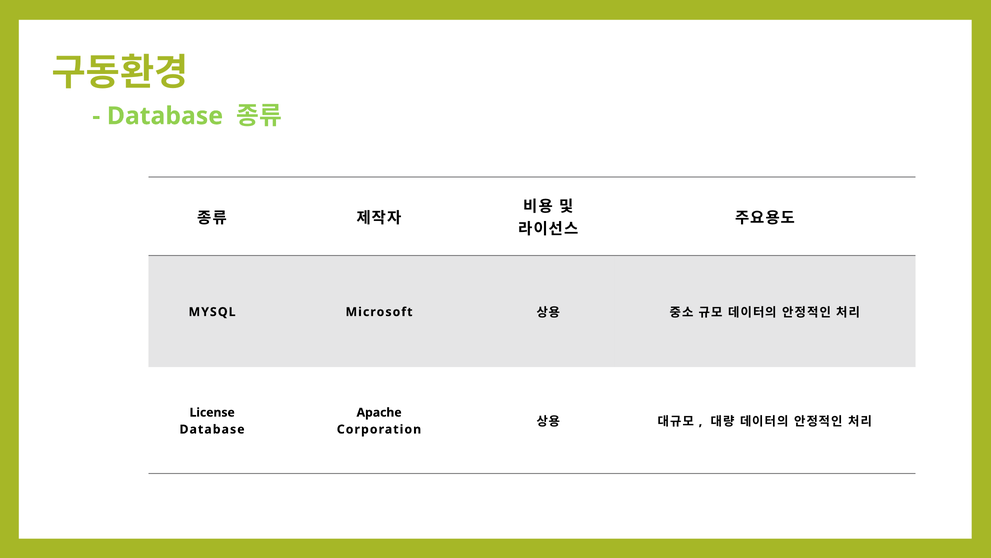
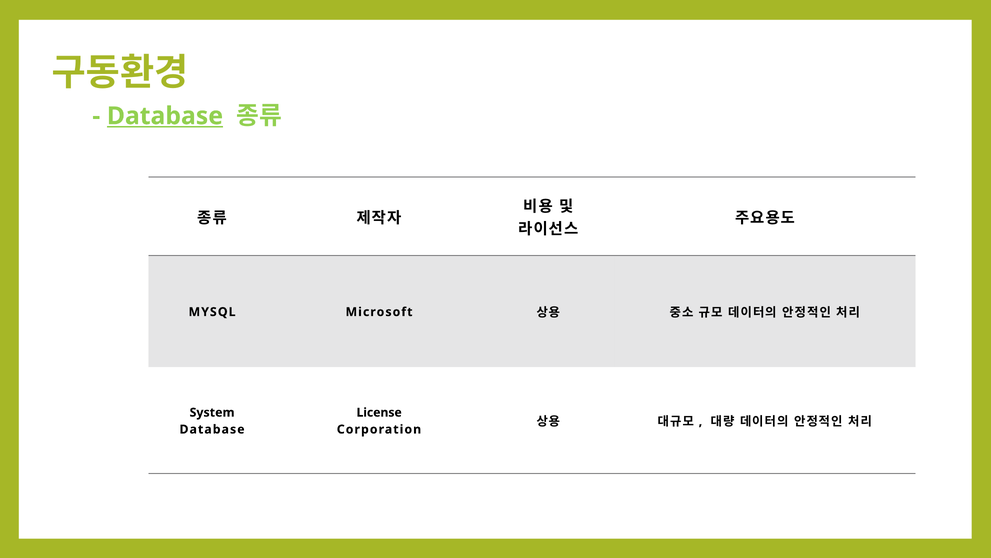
Database at (165, 116) underline: none -> present
License: License -> System
Apache: Apache -> License
